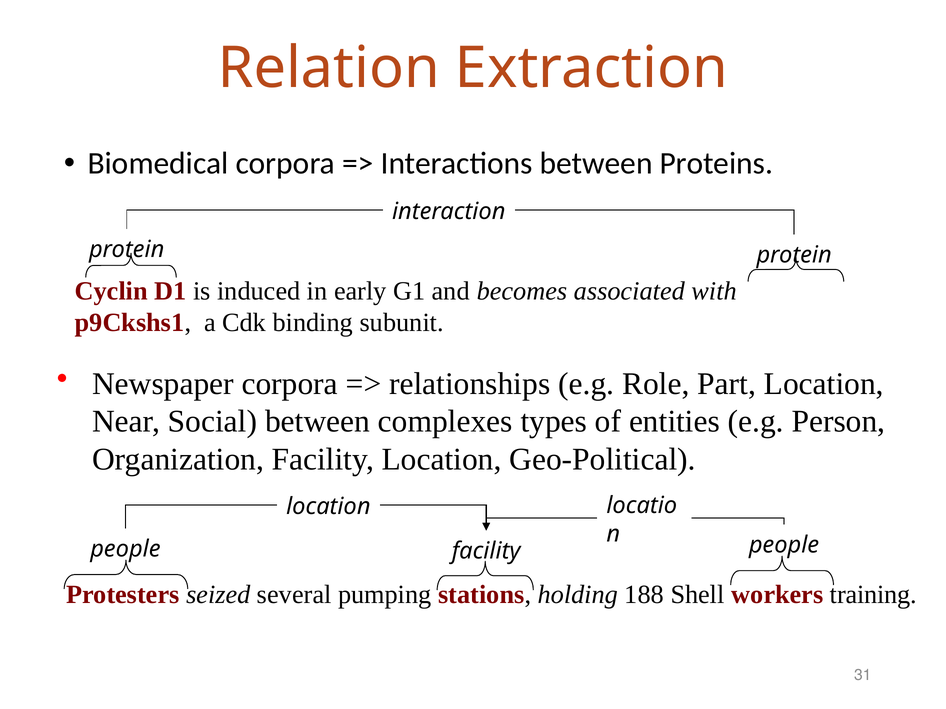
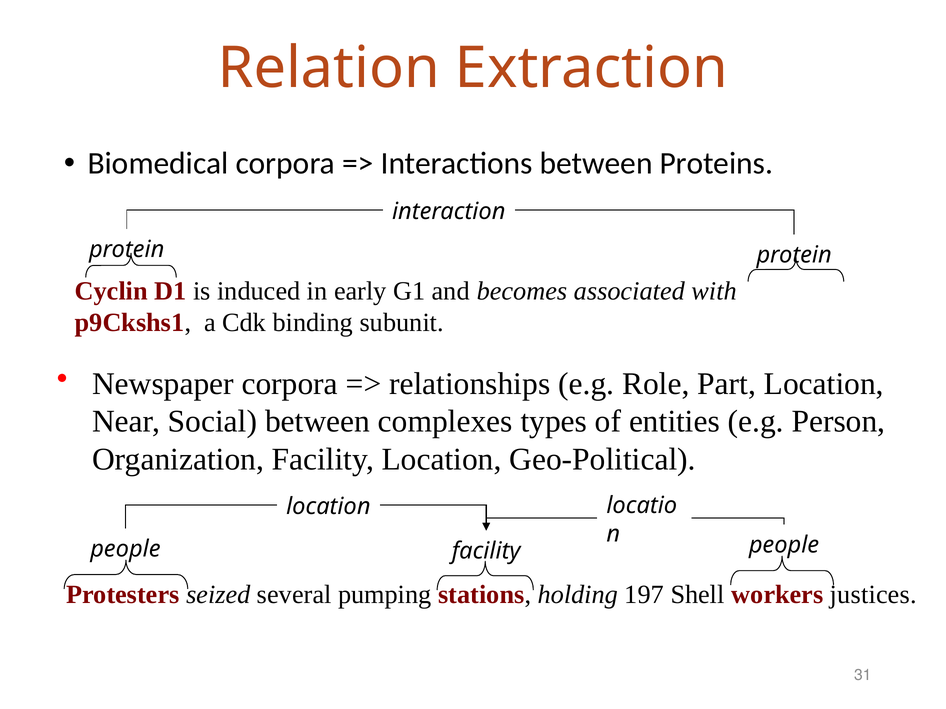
188: 188 -> 197
training: training -> justices
